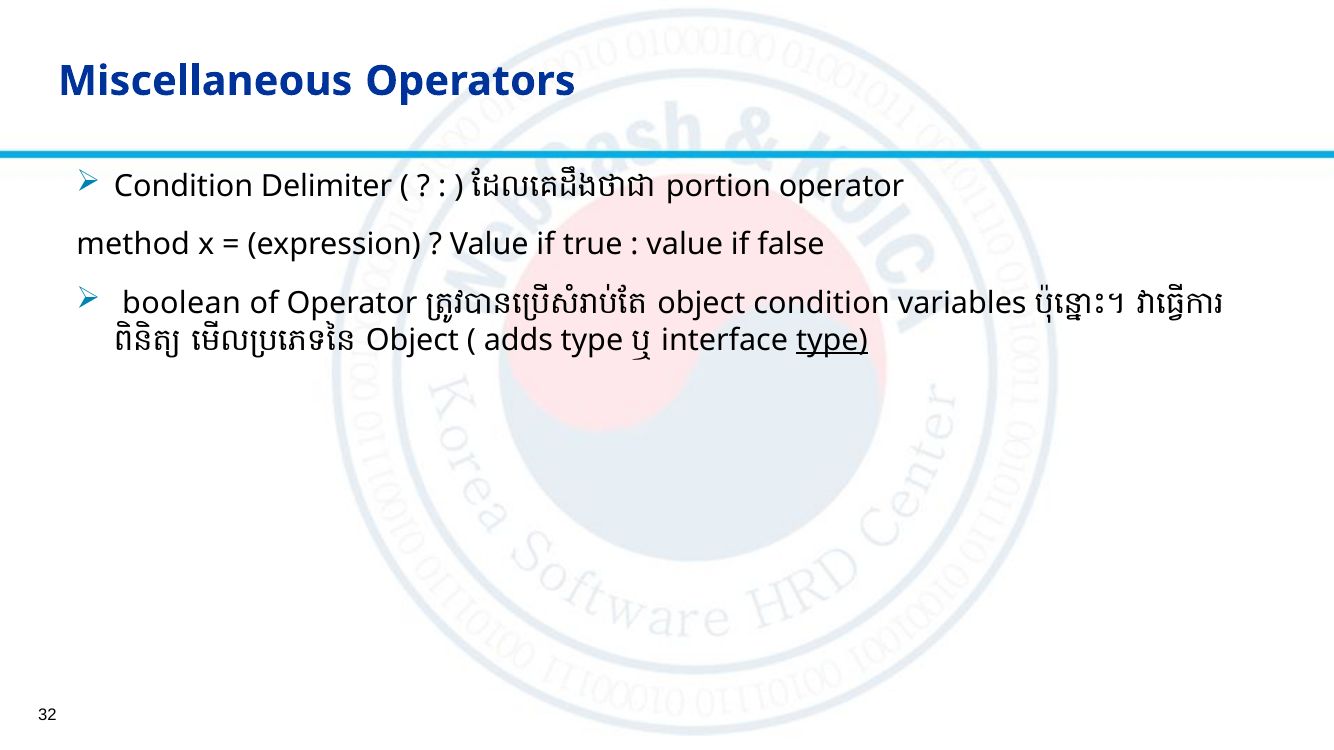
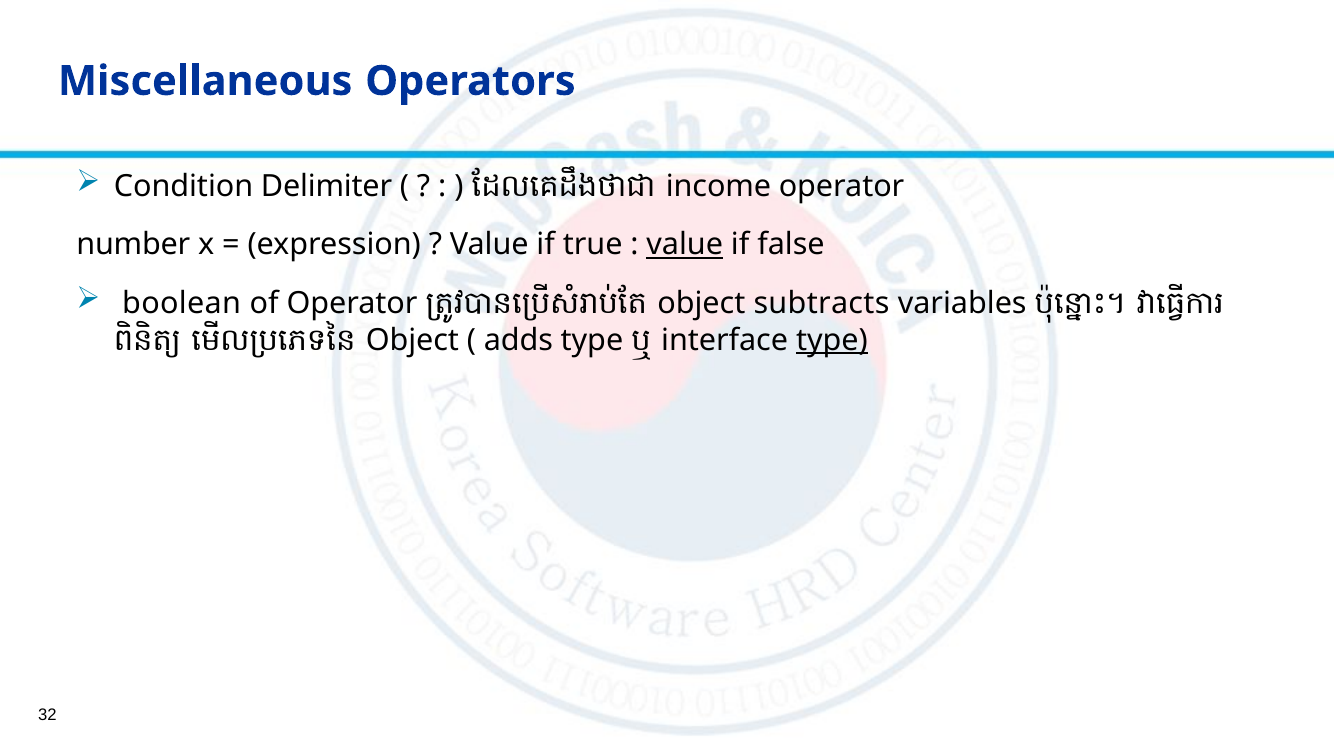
portion: portion -> income
method: method -> number
value at (685, 245) underline: none -> present
object condition: condition -> subtracts
